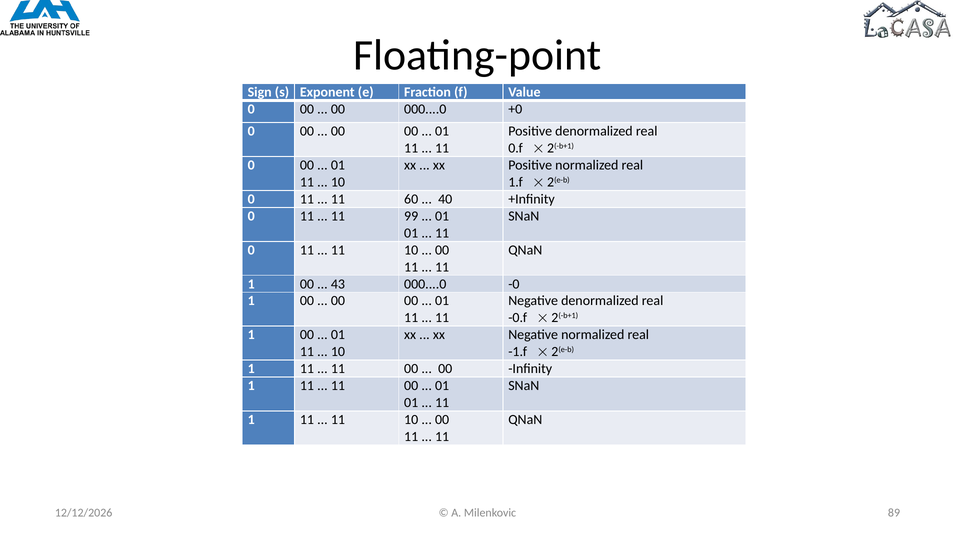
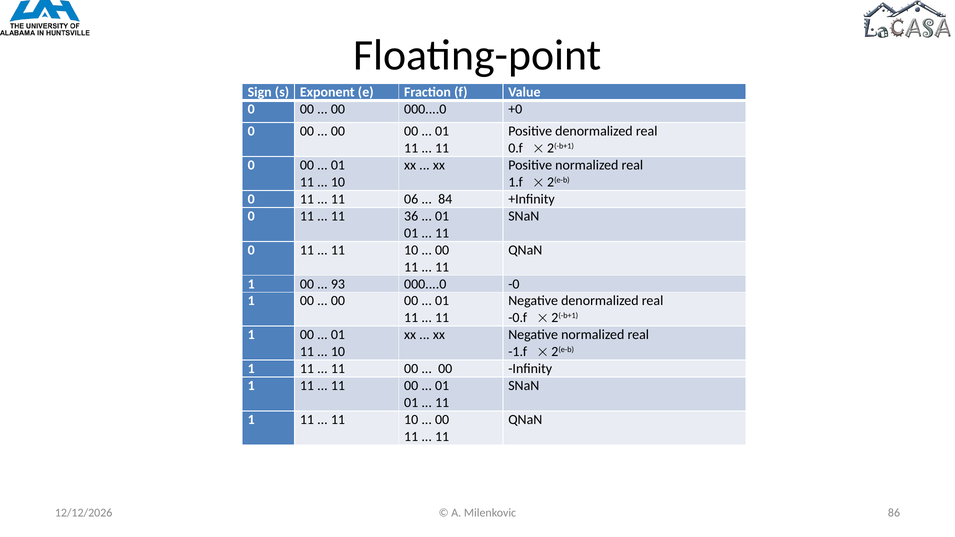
60: 60 -> 06
40: 40 -> 84
99: 99 -> 36
43: 43 -> 93
89: 89 -> 86
